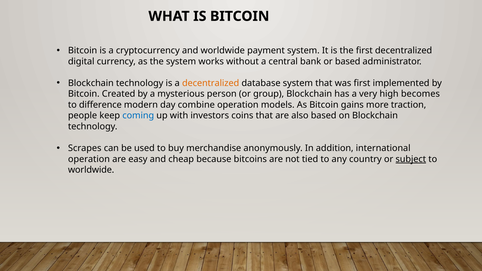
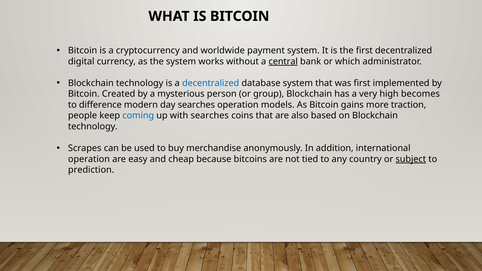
central underline: none -> present
or based: based -> which
decentralized at (211, 83) colour: orange -> blue
day combine: combine -> searches
with investors: investors -> searches
worldwide at (91, 170): worldwide -> prediction
